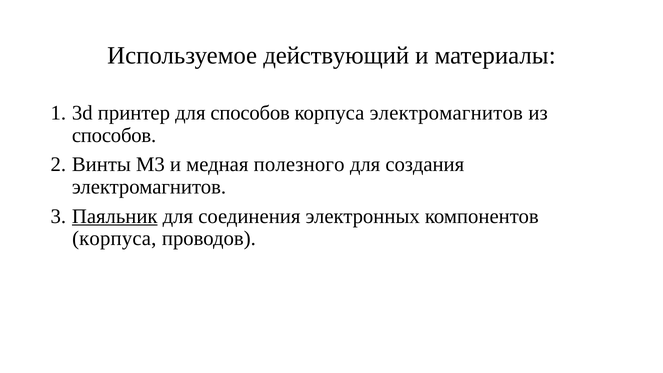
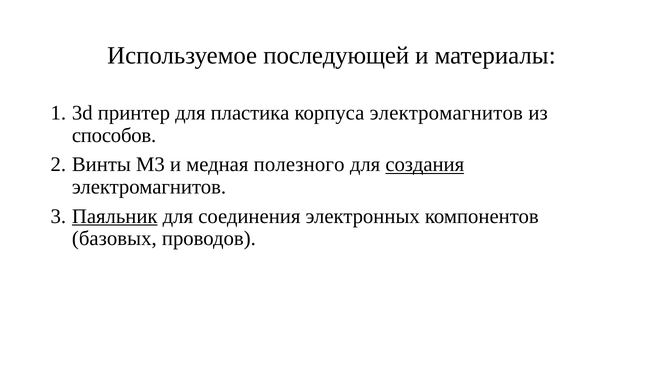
действующий: действующий -> последующей
для способов: способов -> пластика
создания underline: none -> present
корпуса at (114, 239): корпуса -> базовых
